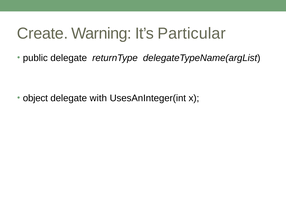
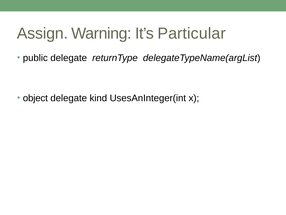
Create: Create -> Assign
with: with -> kind
